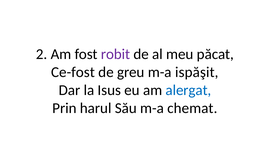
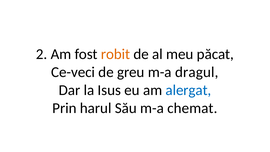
robit colour: purple -> orange
Ce-fost: Ce-fost -> Ce-veci
ispăşit: ispăşit -> dragul
